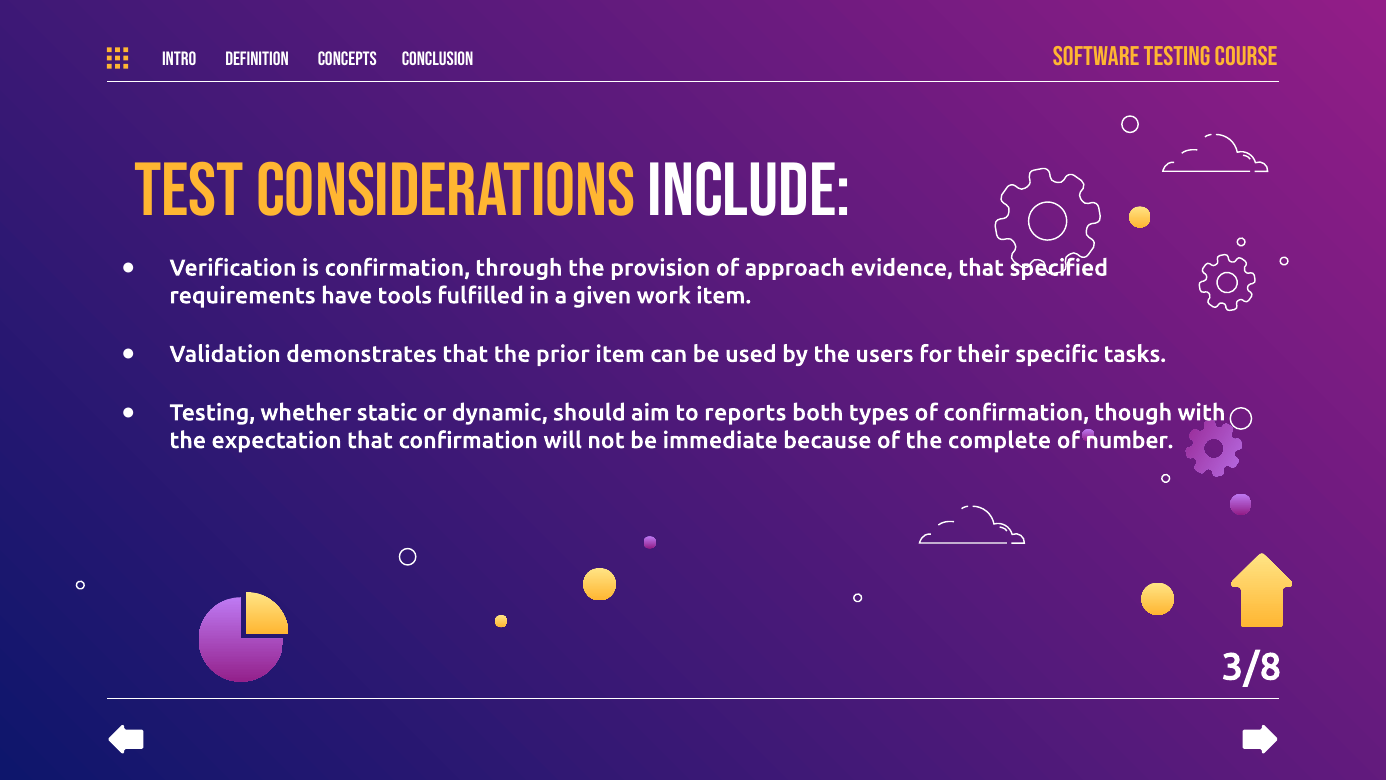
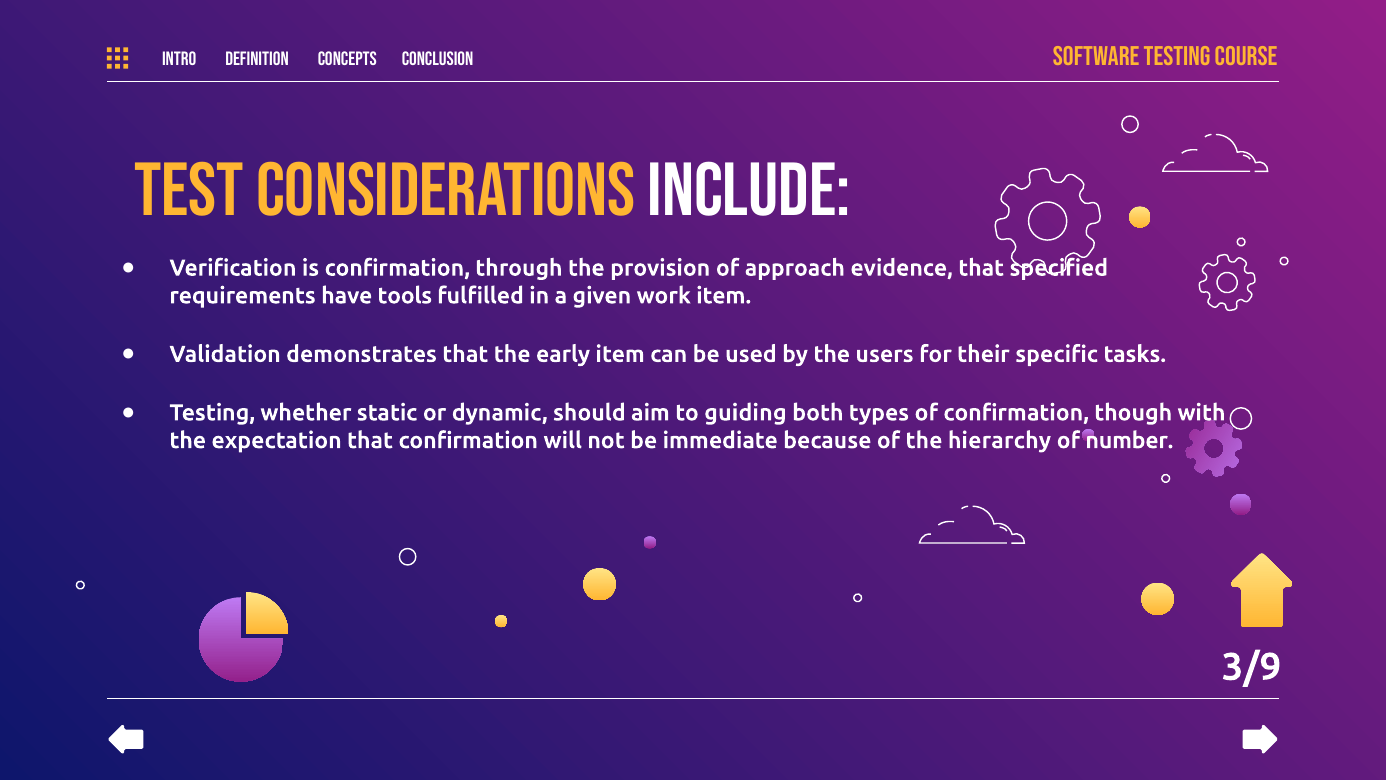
prior: prior -> early
reports: reports -> guiding
complete: complete -> hierarchy
3/8: 3/8 -> 3/9
